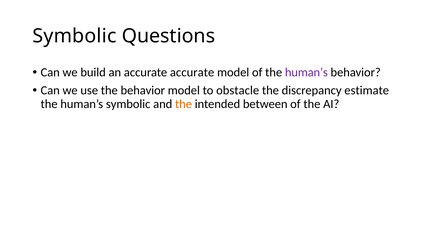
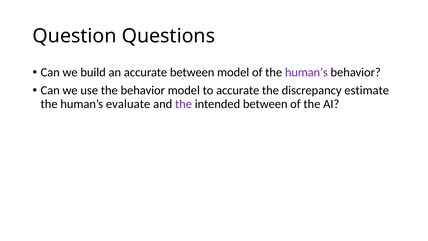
Symbolic at (75, 36): Symbolic -> Question
accurate accurate: accurate -> between
to obstacle: obstacle -> accurate
human’s symbolic: symbolic -> evaluate
the at (184, 104) colour: orange -> purple
